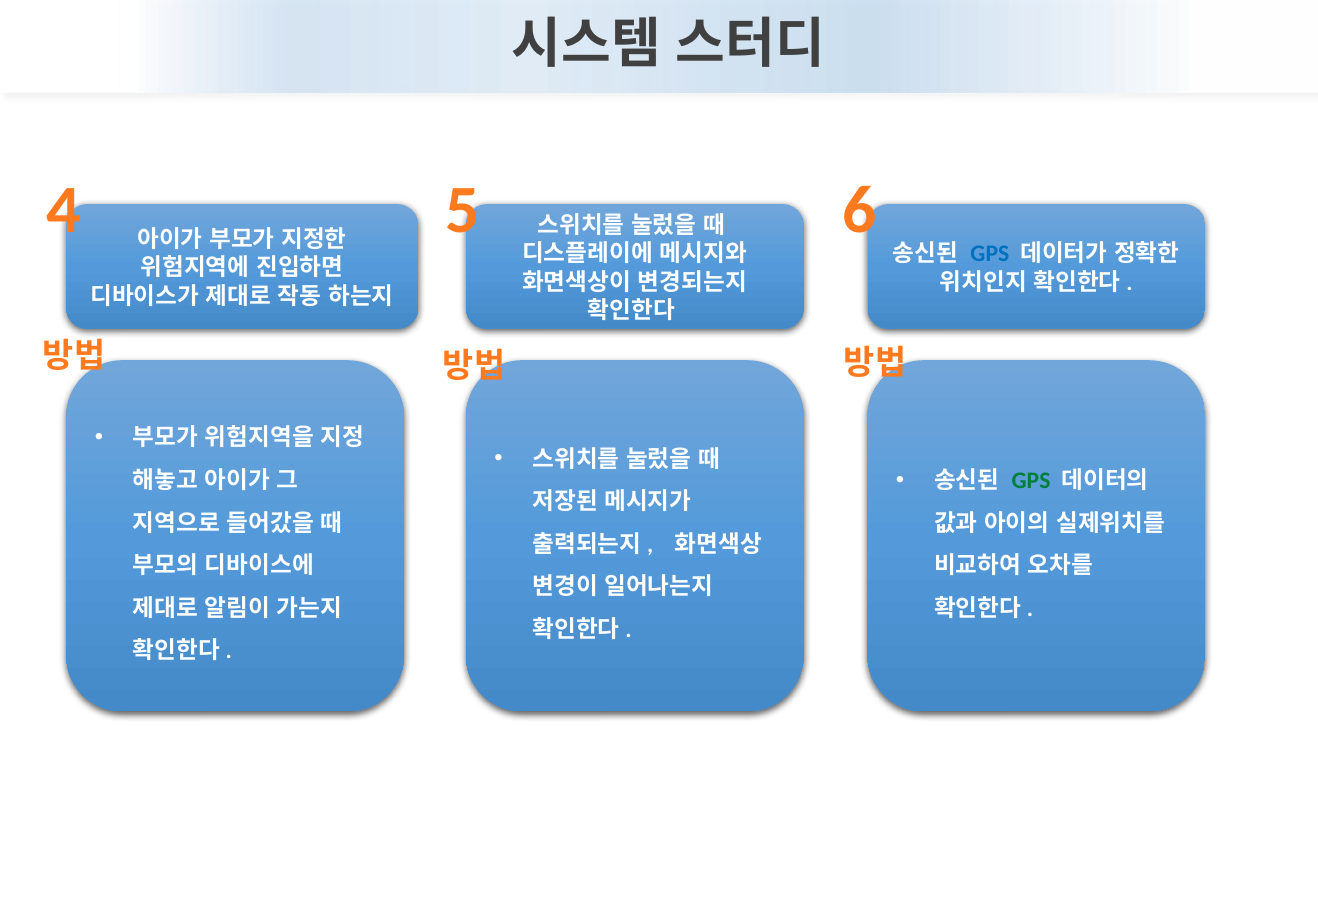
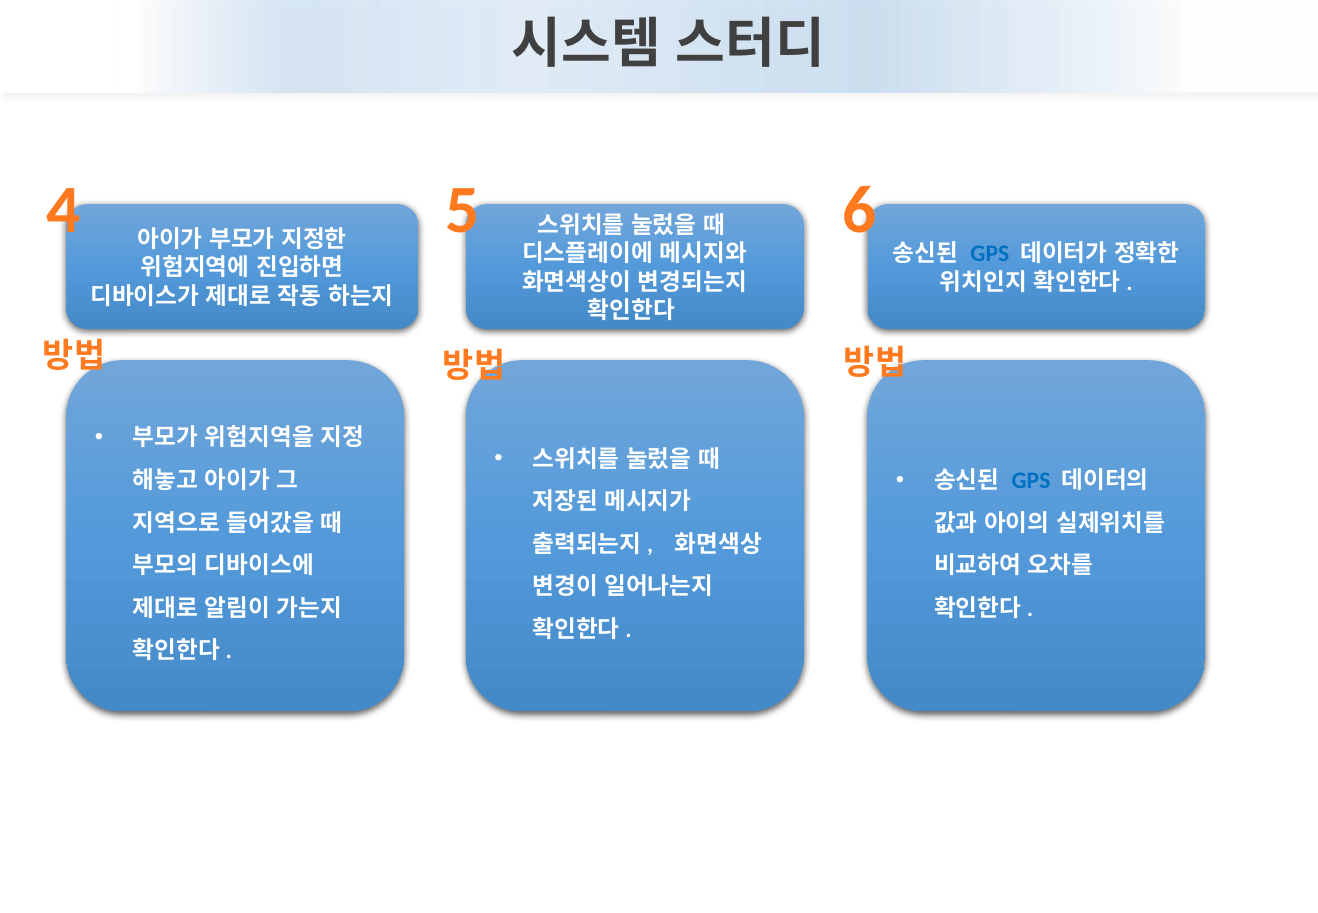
GPS at (1031, 480) colour: green -> blue
